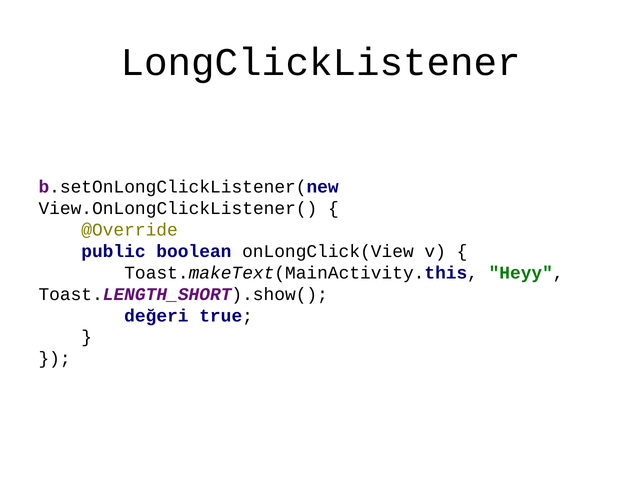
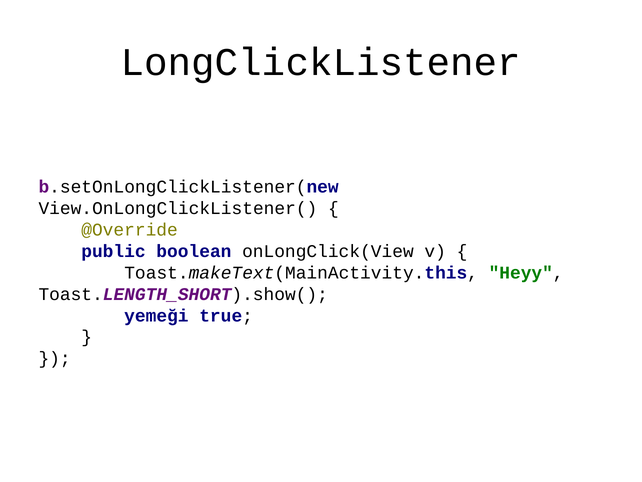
değeri: değeri -> yemeği
